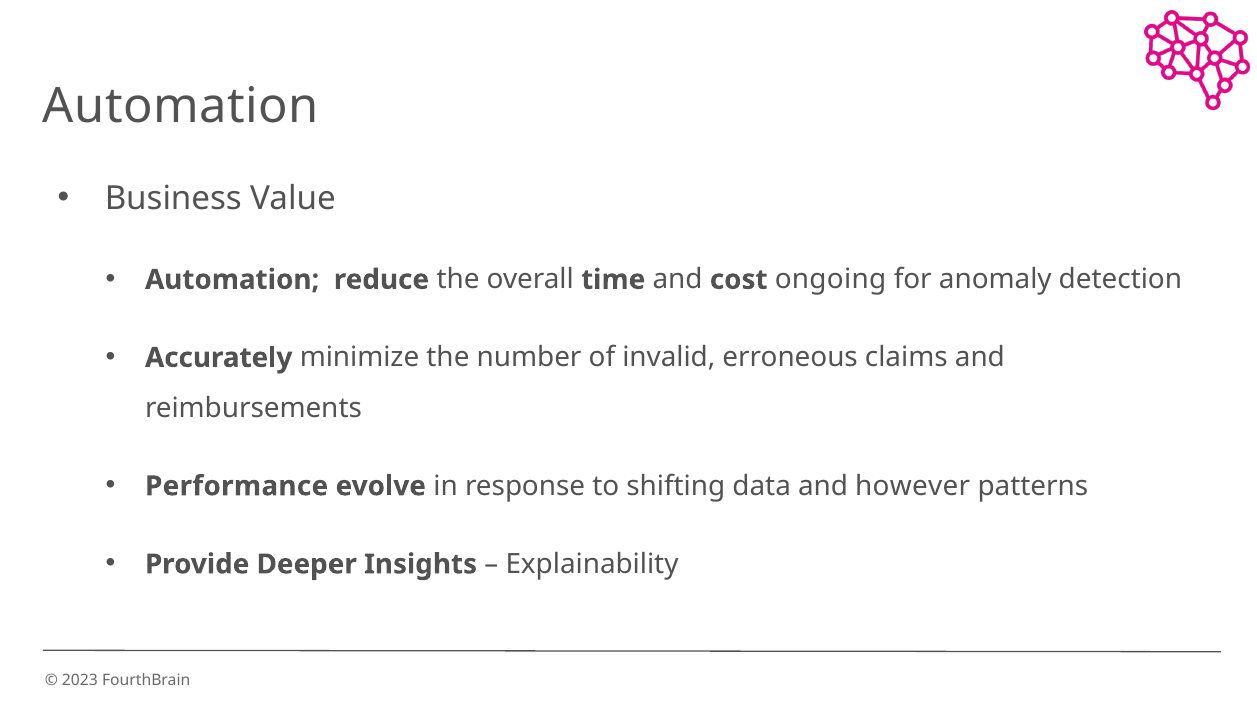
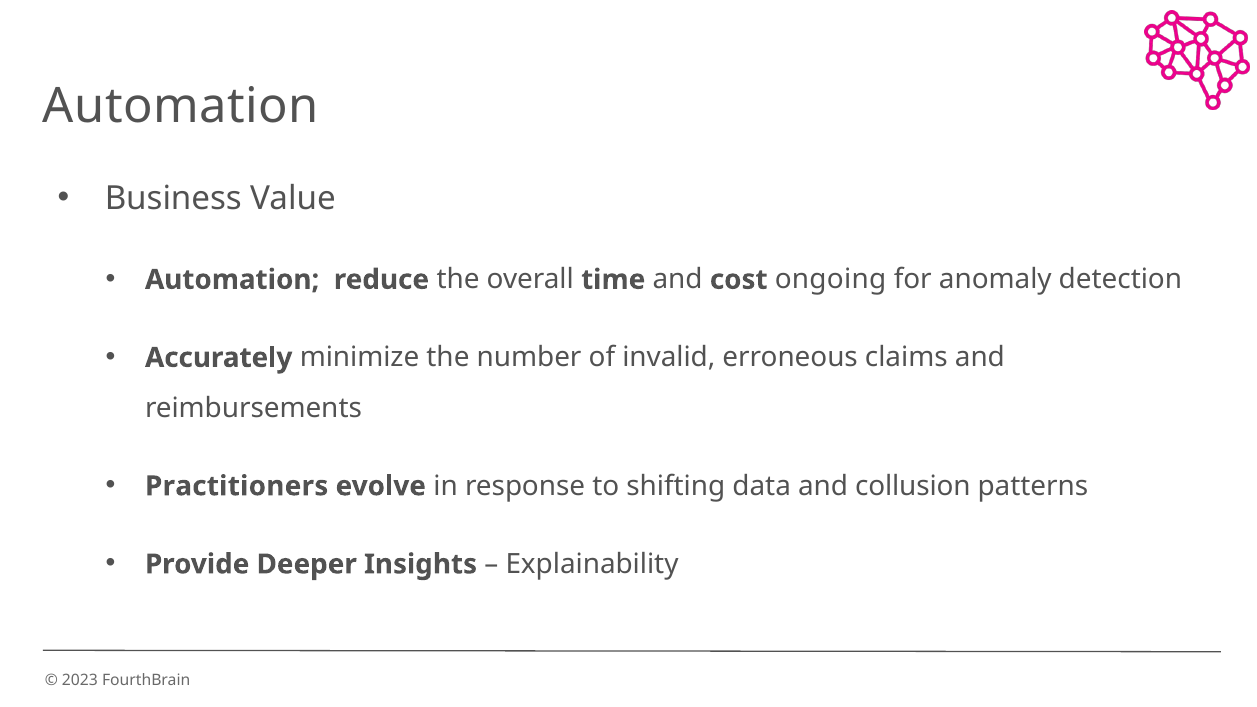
Performance: Performance -> Practitioners
however: however -> collusion
